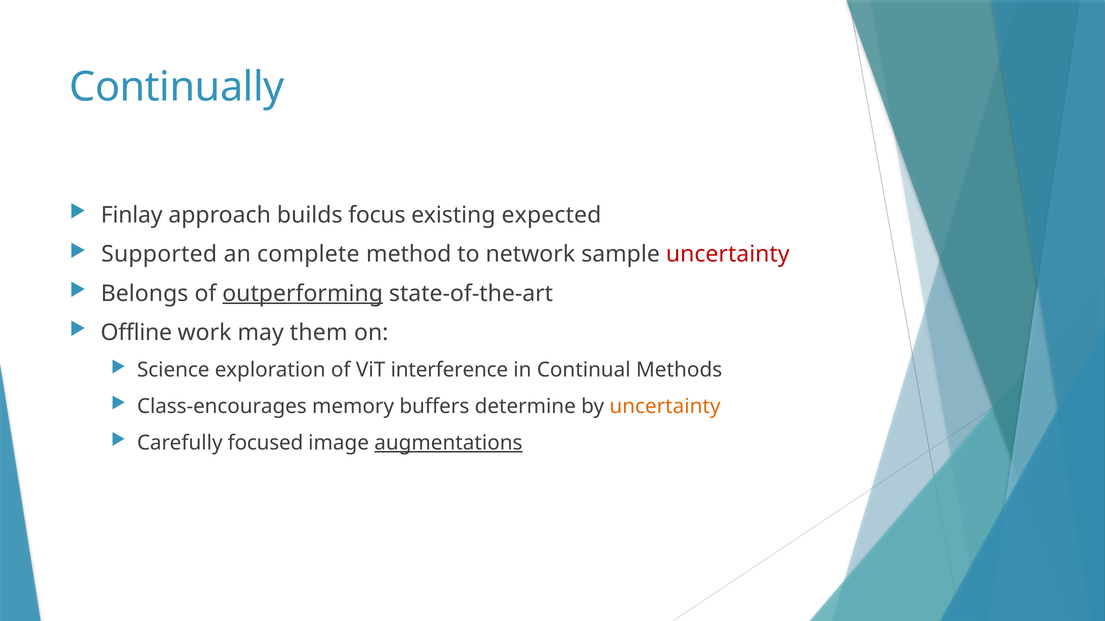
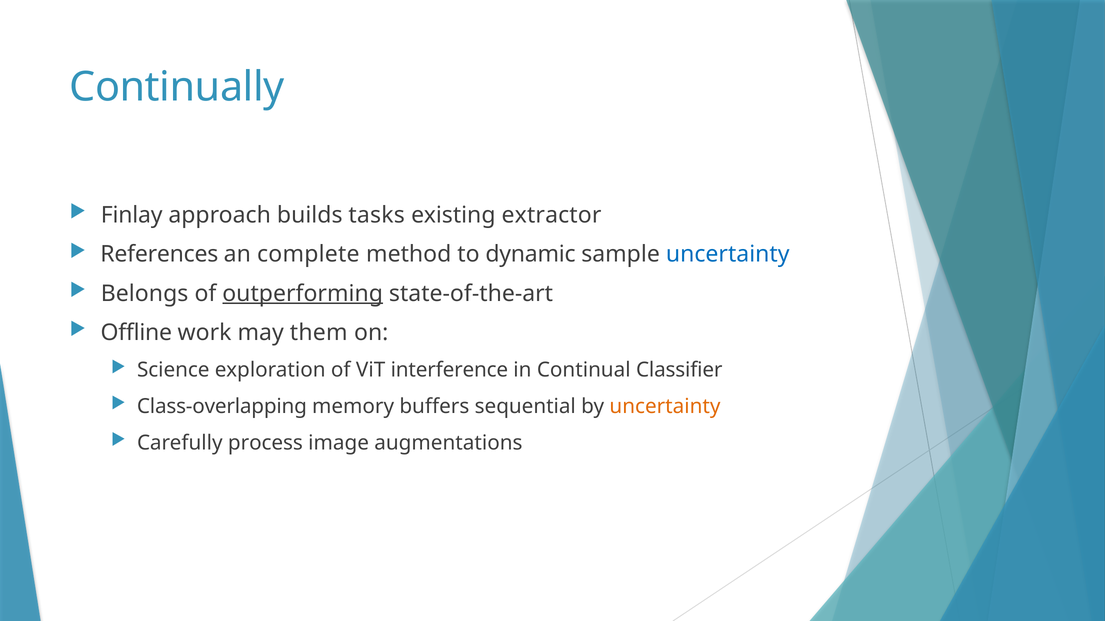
focus: focus -> tasks
expected: expected -> extractor
Supported: Supported -> References
network: network -> dynamic
uncertainty at (728, 255) colour: red -> blue
Methods: Methods -> Classifier
Class-encourages: Class-encourages -> Class-overlapping
determine: determine -> sequential
focused: focused -> process
augmentations underline: present -> none
